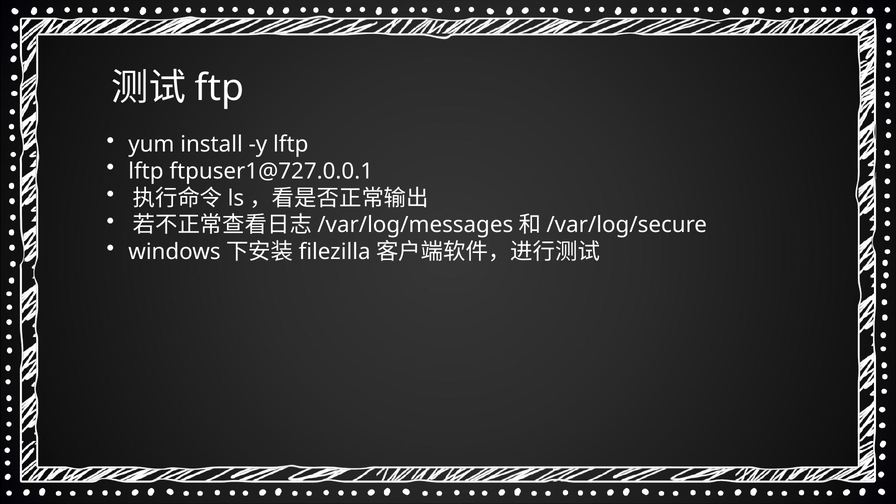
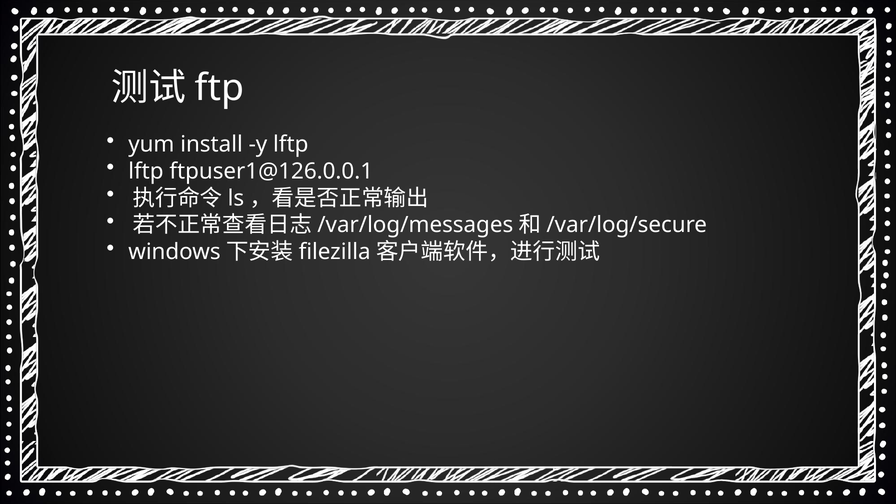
ftpuser1@727.0.0.1: ftpuser1@727.0.0.1 -> ftpuser1@126.0.0.1
